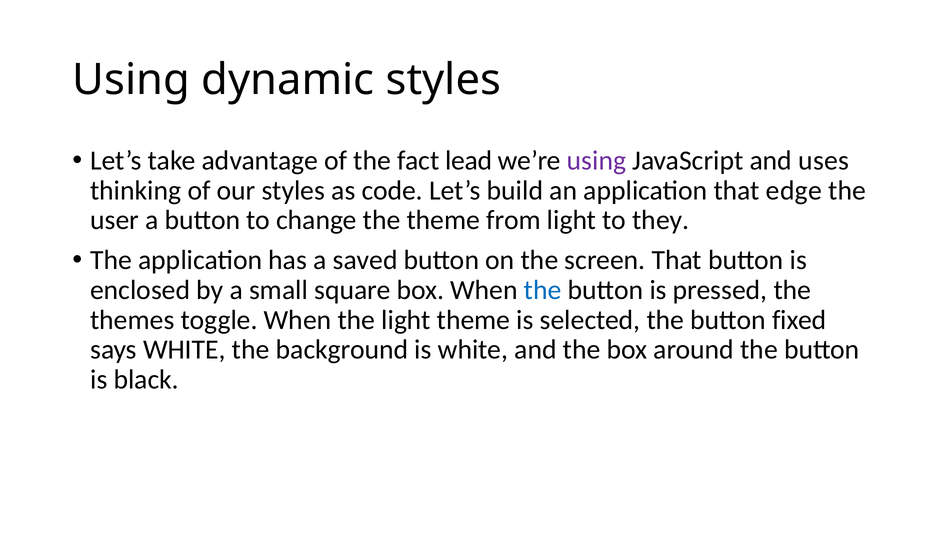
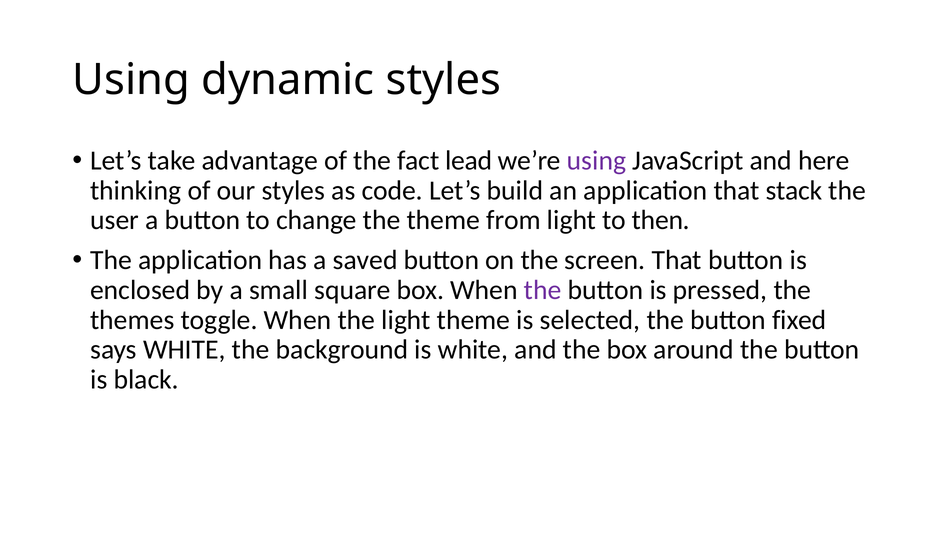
uses: uses -> here
edge: edge -> stack
they: they -> then
the at (543, 290) colour: blue -> purple
